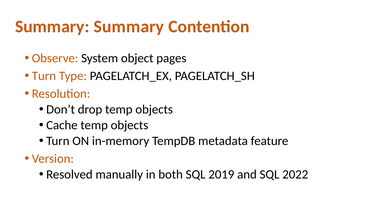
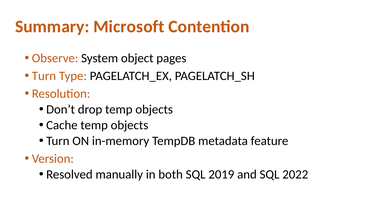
Summary Summary: Summary -> Microsoft
